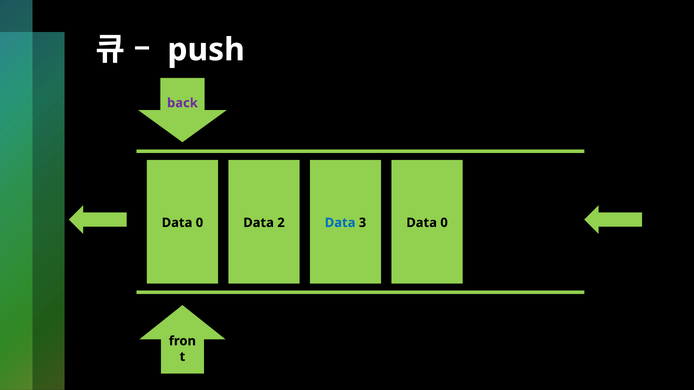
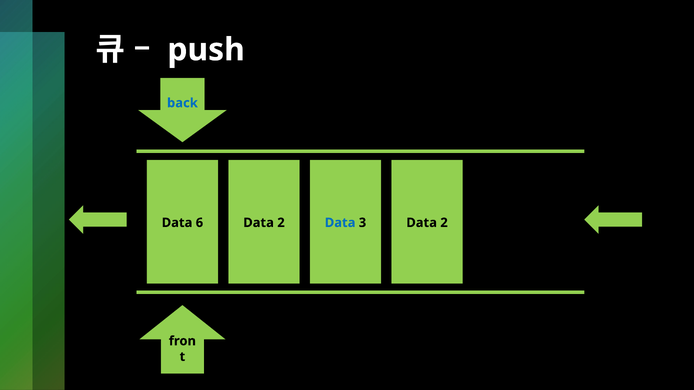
back colour: purple -> blue
0 at (199, 223): 0 -> 6
3 Data 0: 0 -> 2
